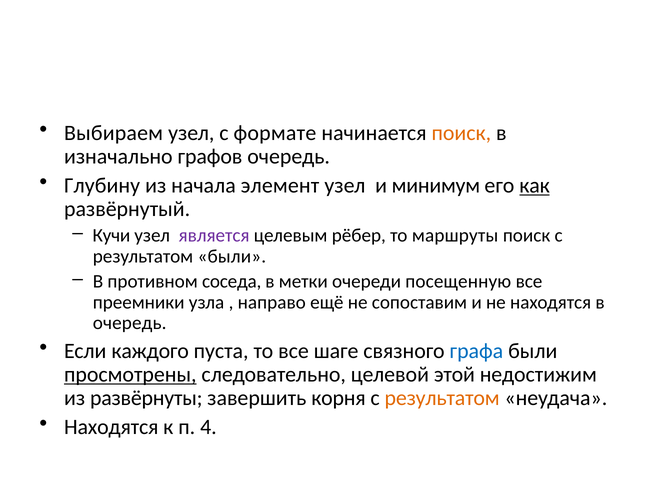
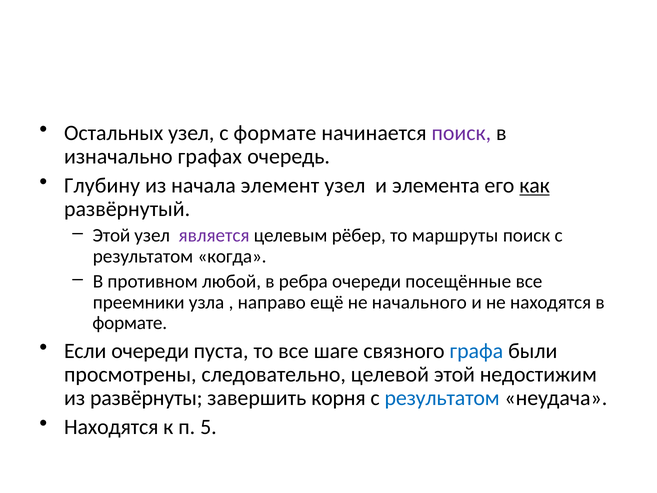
Выбираем: Выбираем -> Остальных
поиск at (461, 133) colour: orange -> purple
графов: графов -> графах
минимум: минимум -> элемента
Кучи at (111, 236): Кучи -> Этой
результатом были: были -> когда
соседа: соседа -> любой
метки: метки -> ребра
посещенную: посещенную -> посещённые
сопоставим: сопоставим -> начального
очередь at (130, 323): очередь -> формате
Если каждого: каждого -> очереди
просмотрены underline: present -> none
результатом at (442, 398) colour: orange -> blue
4: 4 -> 5
